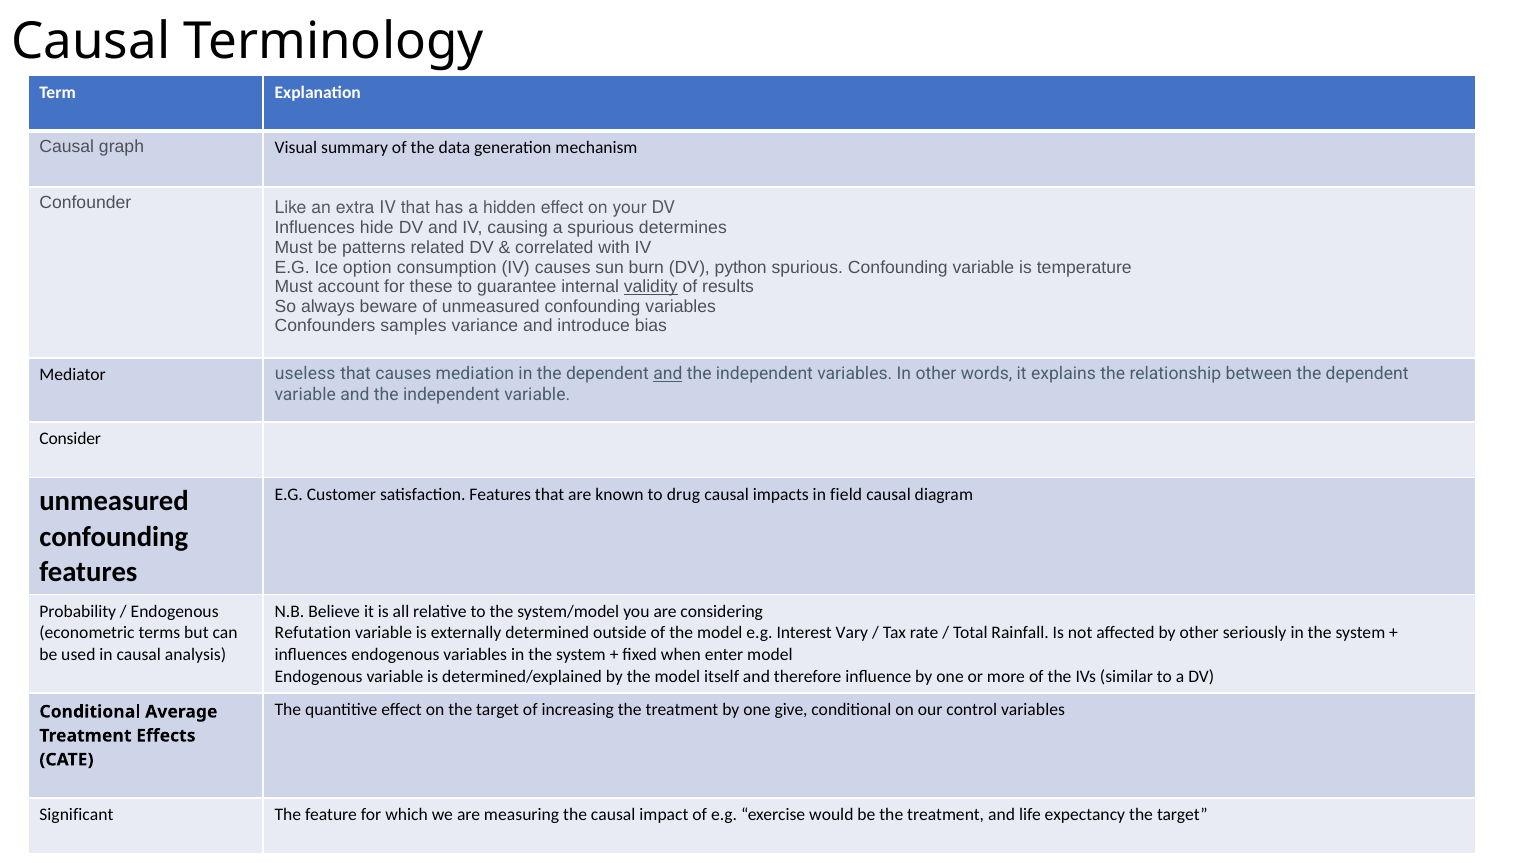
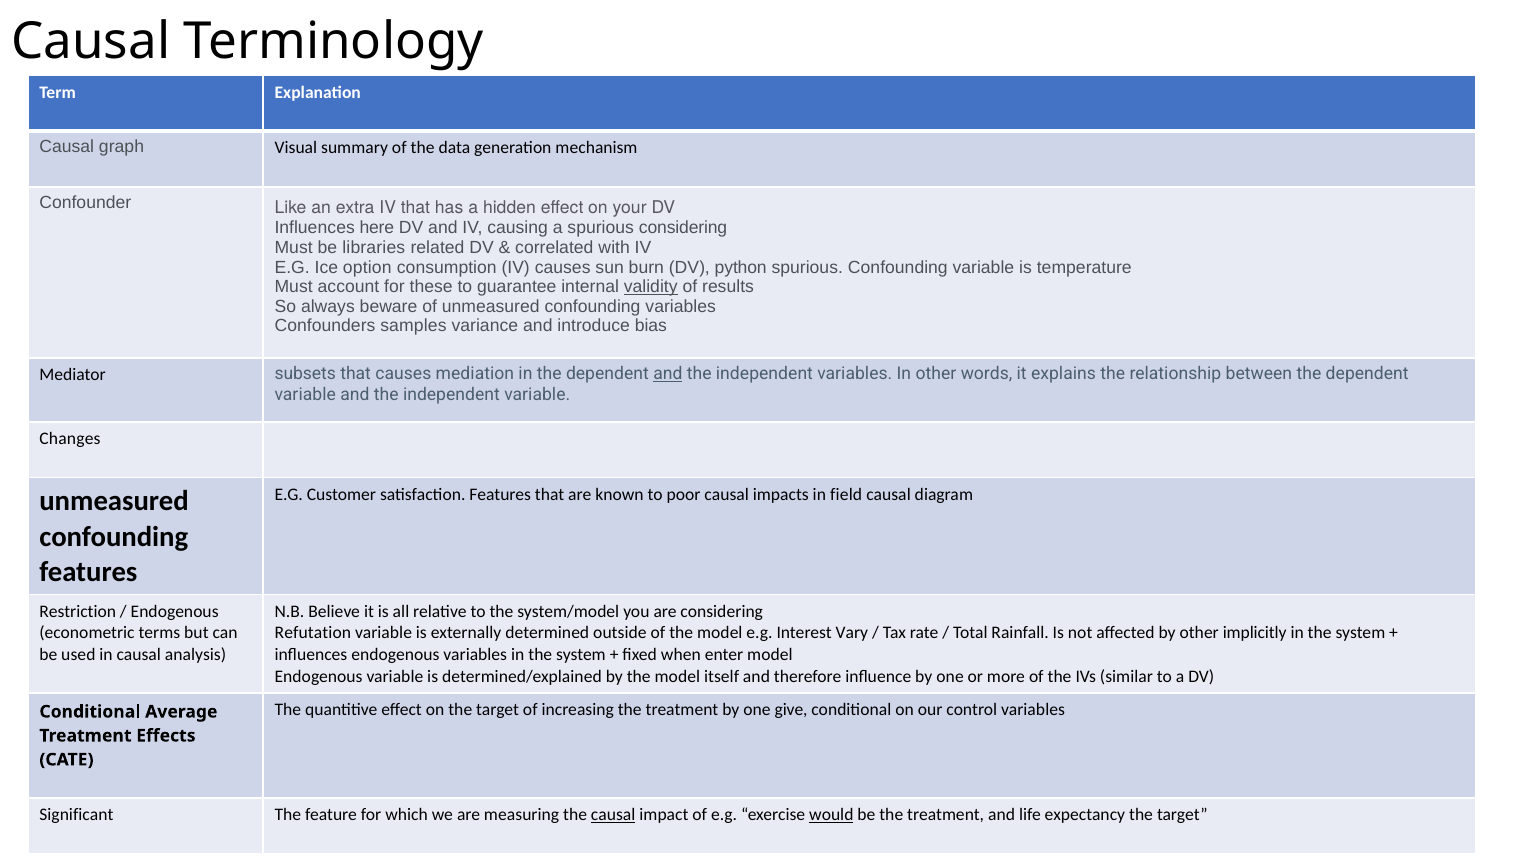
hide: hide -> here
spurious determines: determines -> considering
patterns: patterns -> libraries
useless: useless -> subsets
Consider: Consider -> Changes
drug: drug -> poor
Probability: Probability -> Restriction
seriously: seriously -> implicitly
causal at (613, 814) underline: none -> present
would underline: none -> present
